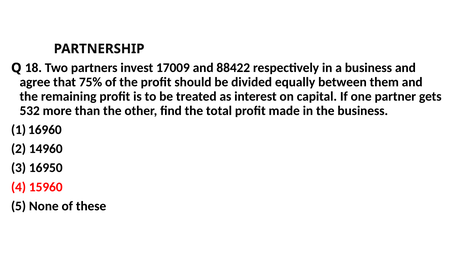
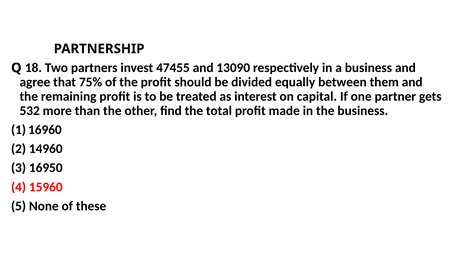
17009: 17009 -> 47455
88422: 88422 -> 13090
